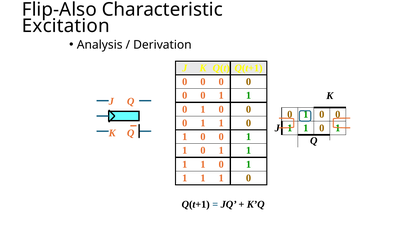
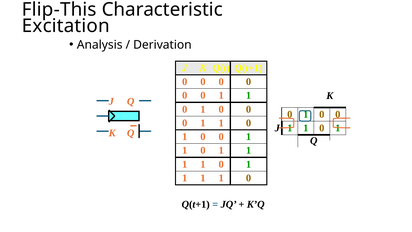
Flip-Also: Flip-Also -> Flip-This
